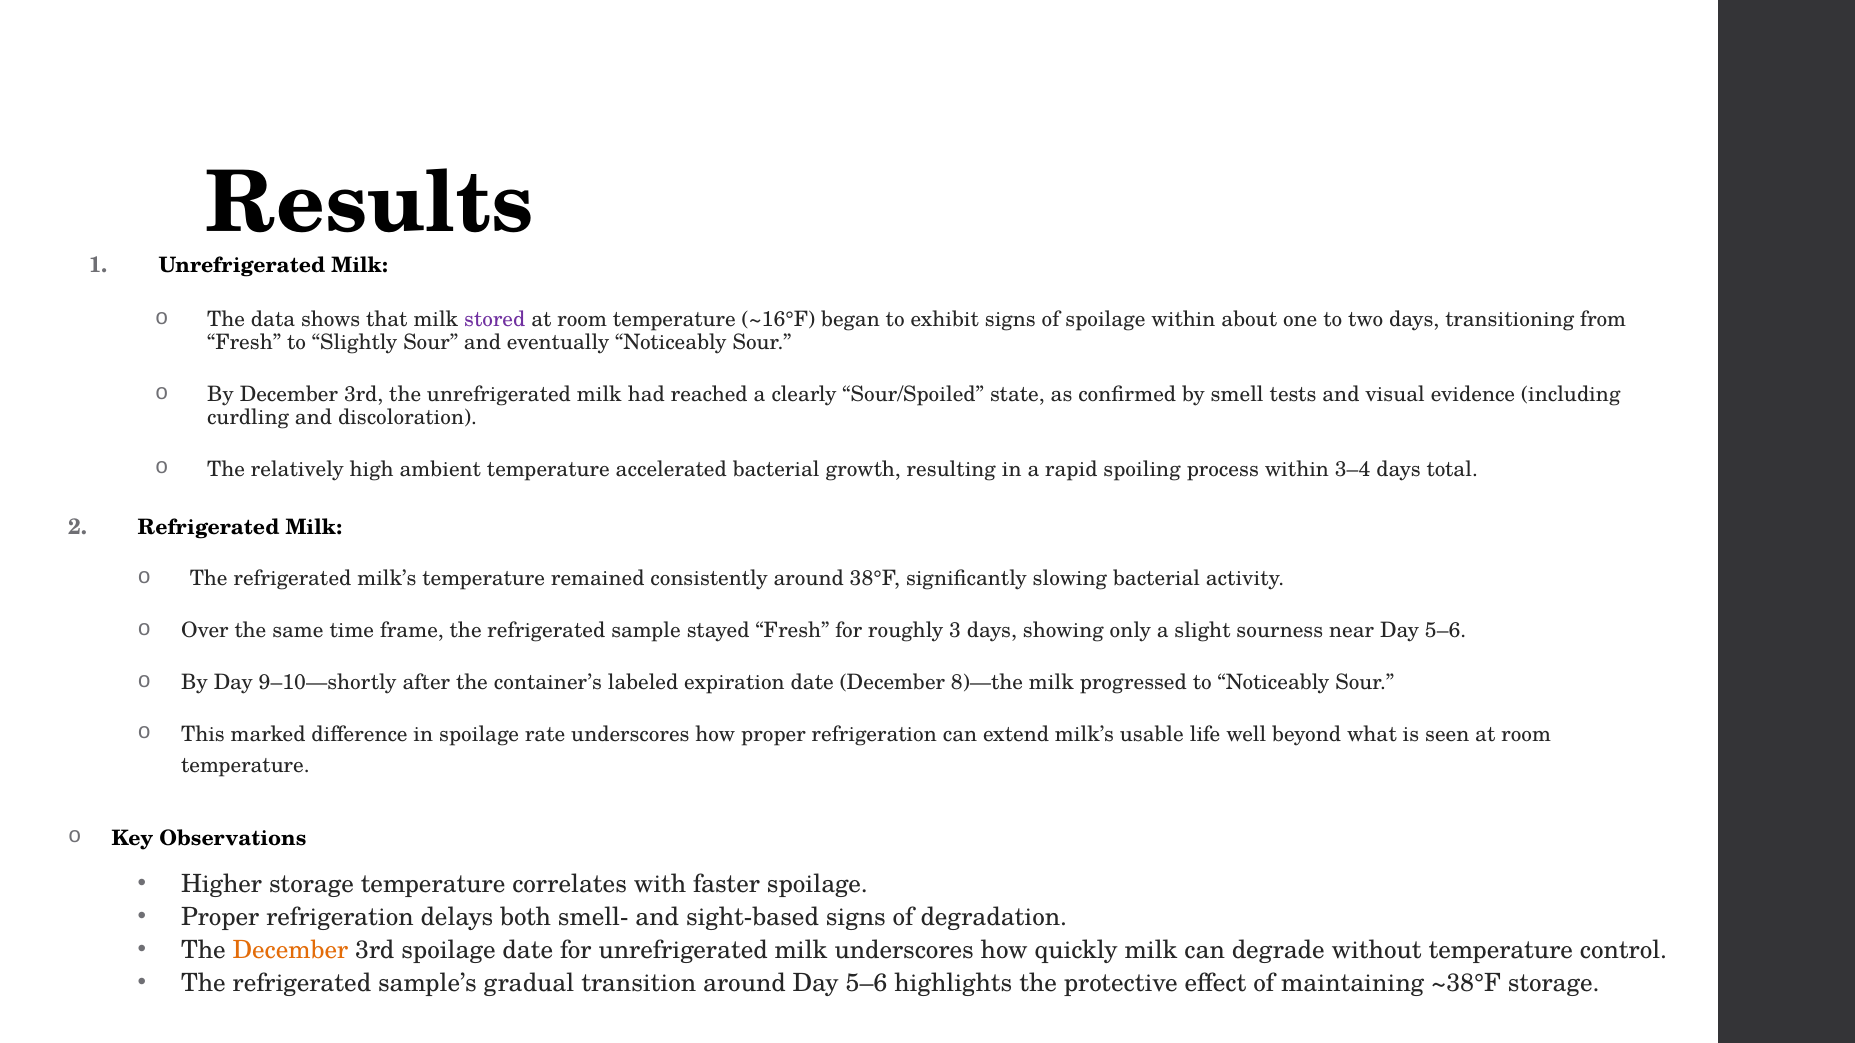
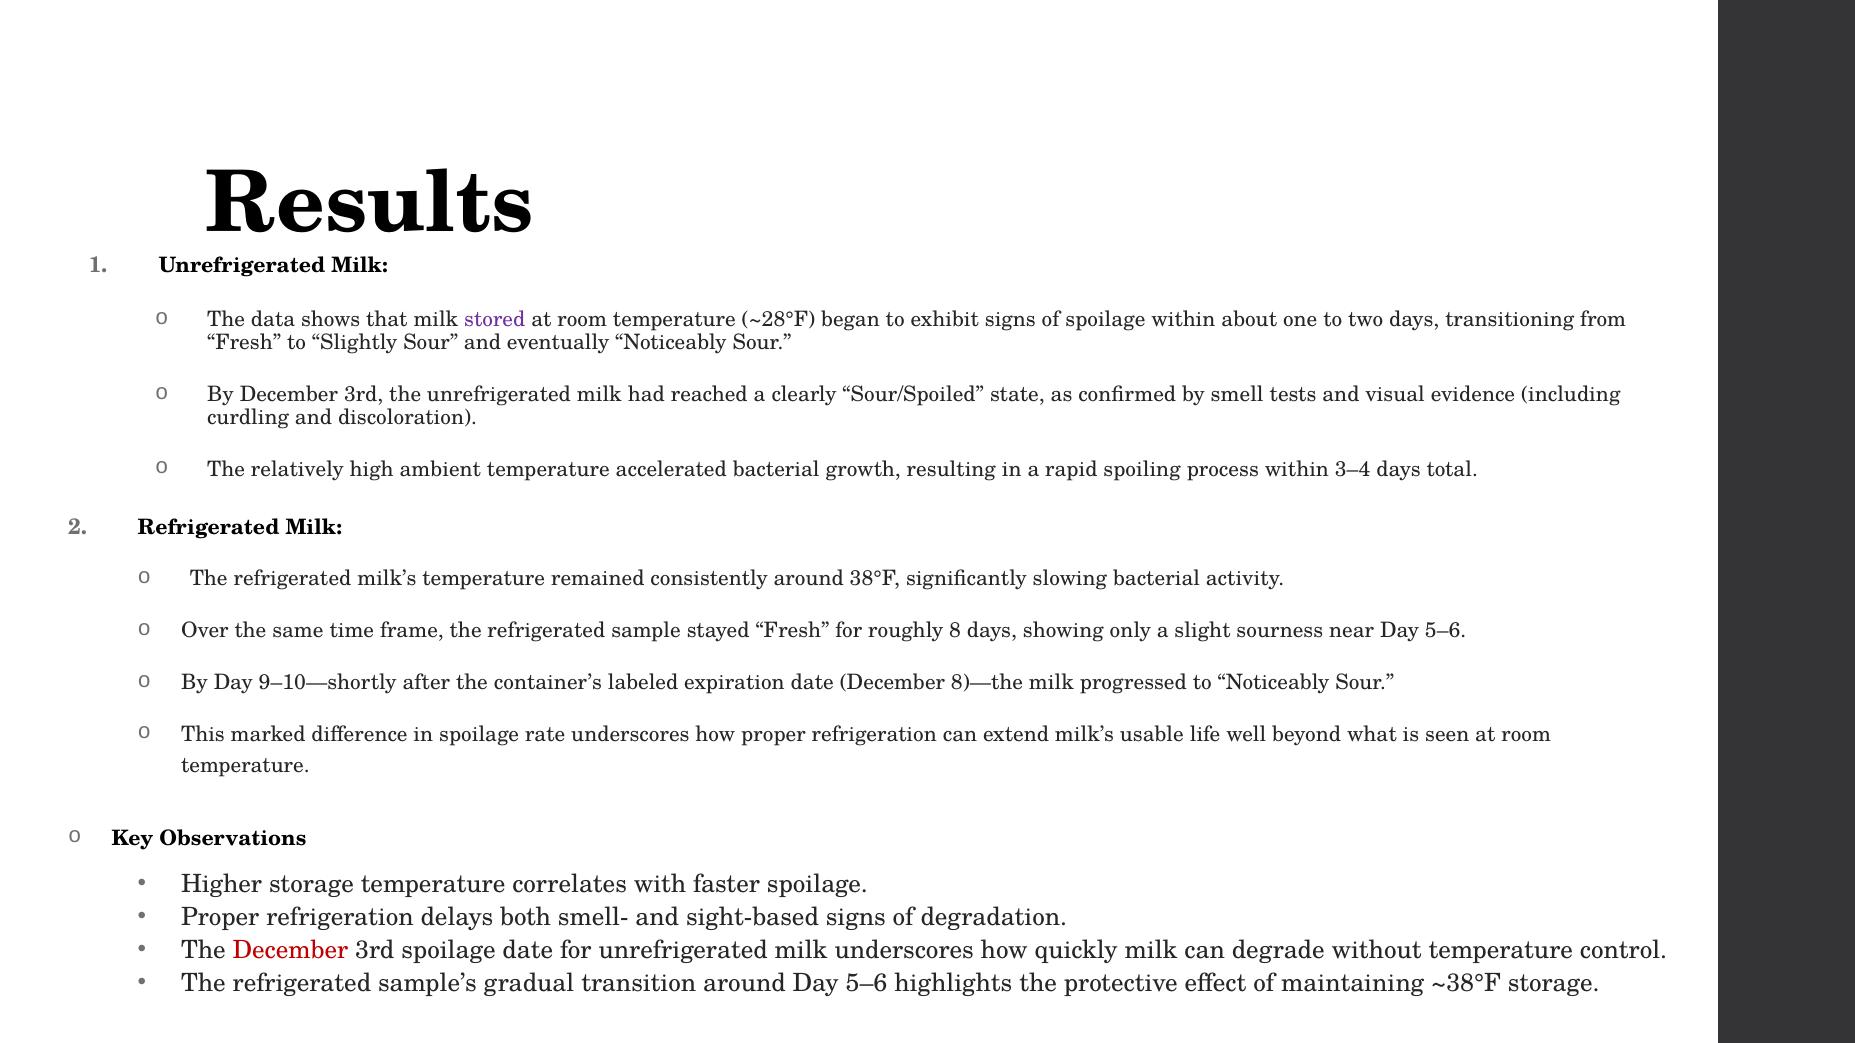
~16°F: ~16°F -> ~28°F
3: 3 -> 8
December at (290, 950) colour: orange -> red
